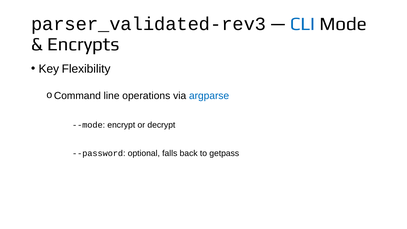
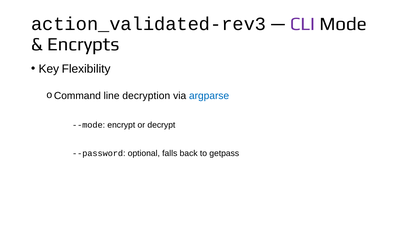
parser_validated-rev3: parser_validated-rev3 -> action_validated-rev3
CLI colour: blue -> purple
operations: operations -> decryption
